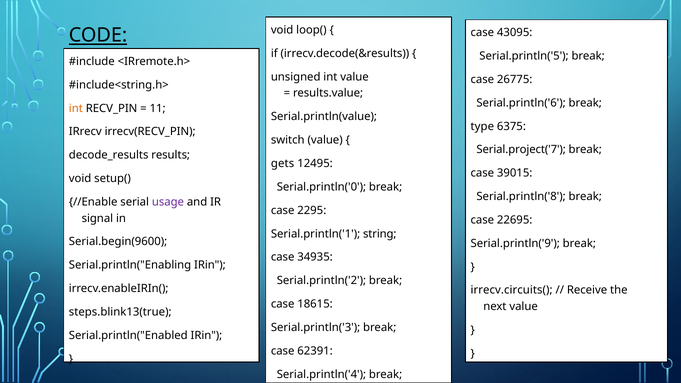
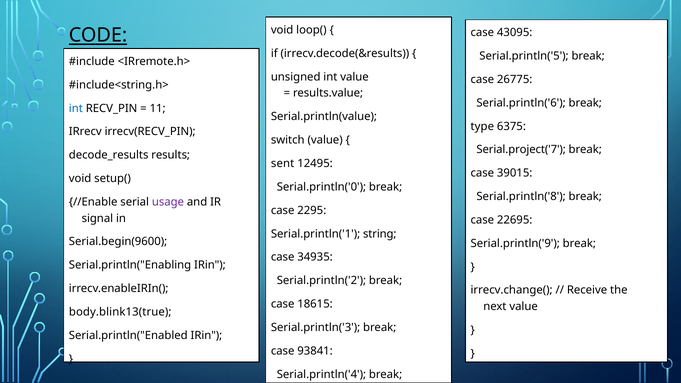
int at (76, 108) colour: orange -> blue
gets: gets -> sent
irrecv.circuits(: irrecv.circuits( -> irrecv.change(
steps.blink13(true: steps.blink13(true -> body.blink13(true
62391: 62391 -> 93841
